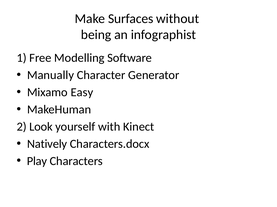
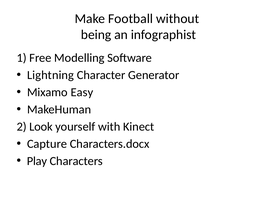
Surfaces: Surfaces -> Football
Manually: Manually -> Lightning
Natively: Natively -> Capture
